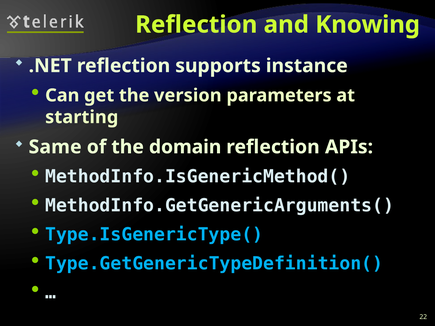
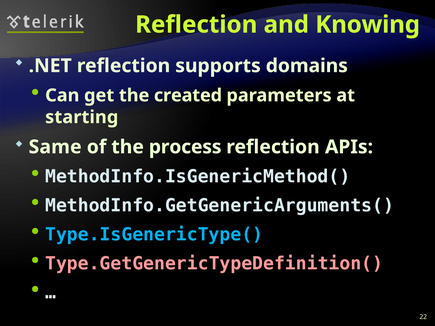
instance: instance -> domains
version: version -> created
domain: domain -> process
Type.GetGenericTypeDefinition( colour: light blue -> pink
